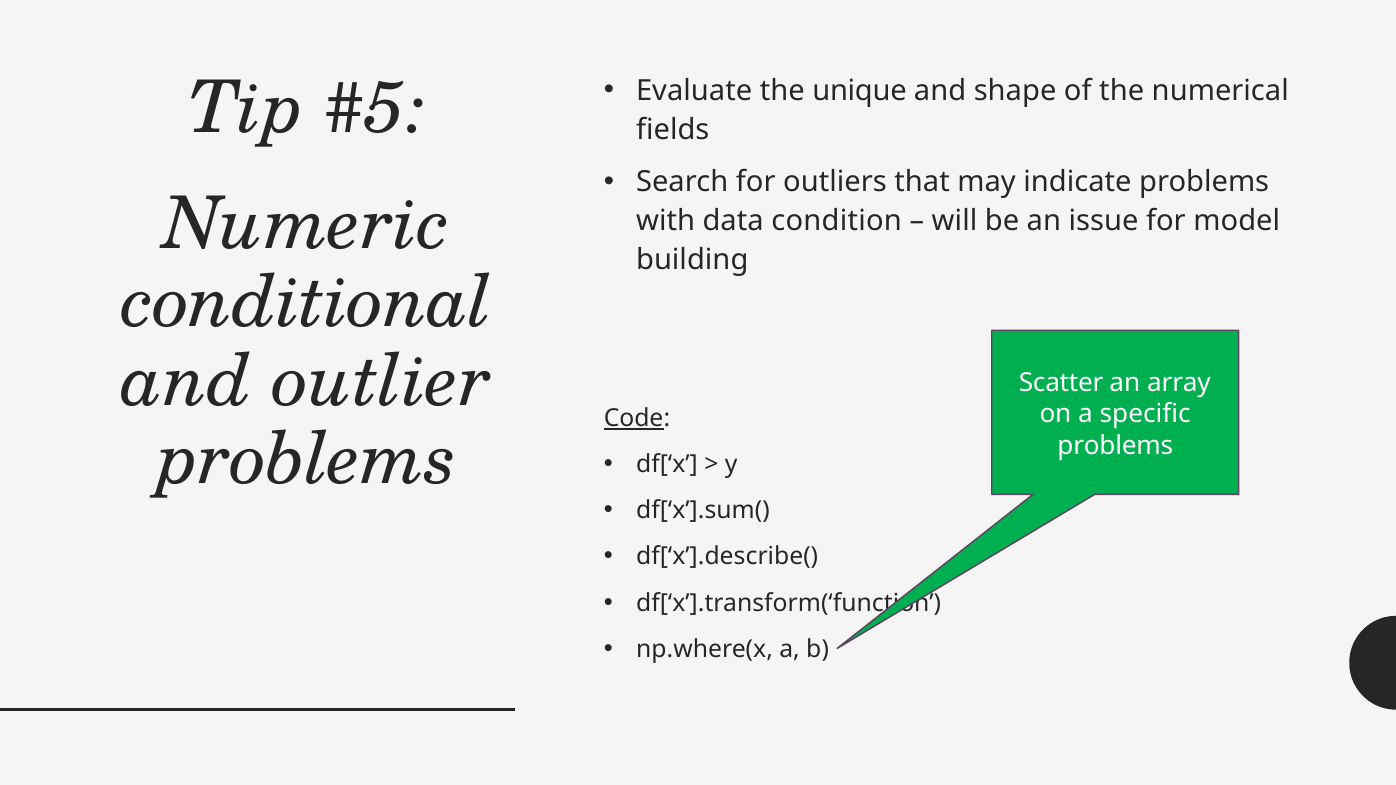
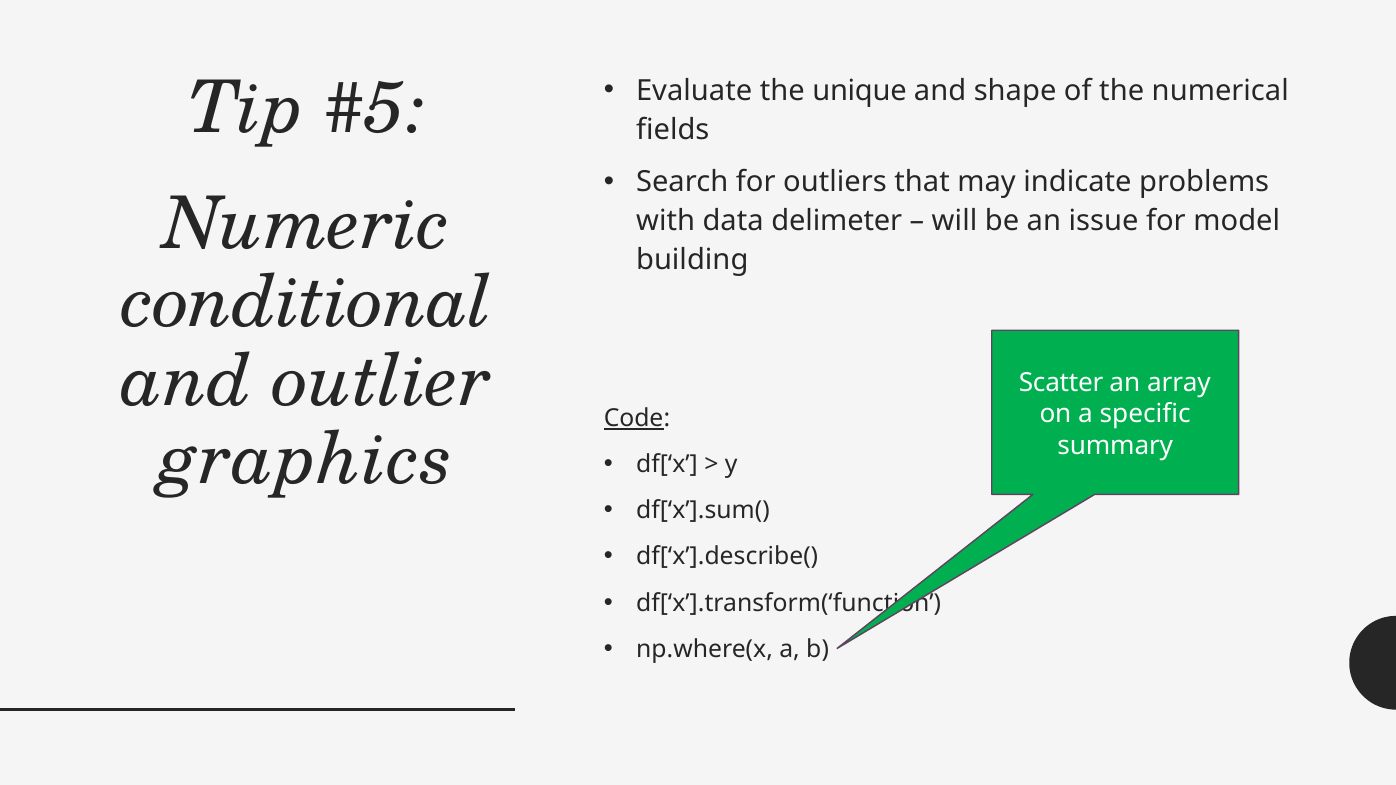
condition: condition -> delimeter
problems at (307, 460): problems -> graphics
problems at (1115, 446): problems -> summary
